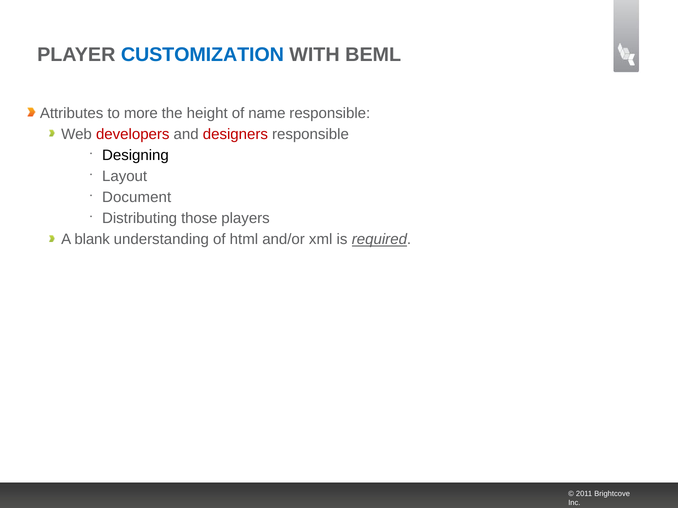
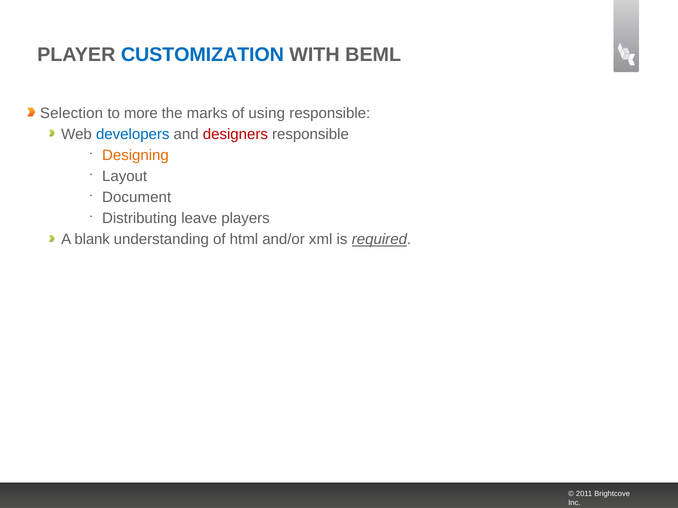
Attributes: Attributes -> Selection
height: height -> marks
name: name -> using
developers colour: red -> blue
Designing colour: black -> orange
those: those -> leave
